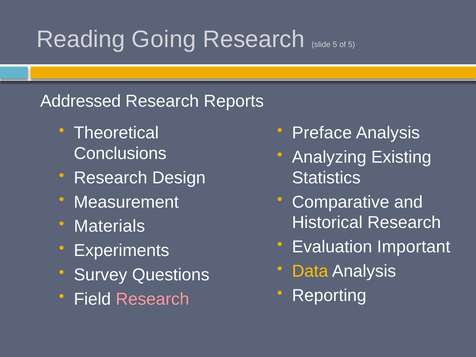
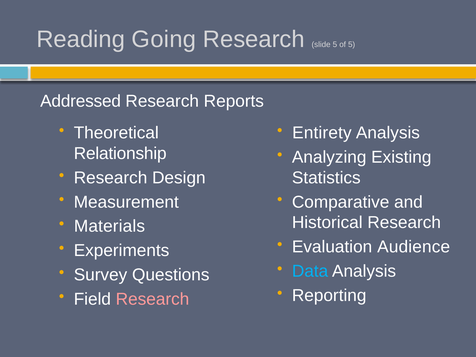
Preface: Preface -> Entirety
Conclusions: Conclusions -> Relationship
Important: Important -> Audience
Data colour: yellow -> light blue
